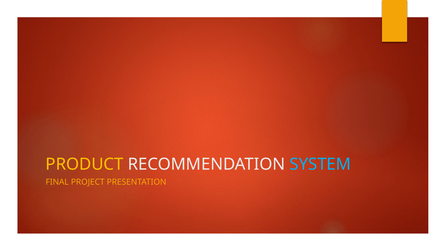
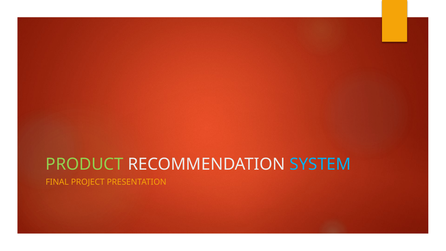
PRODUCT colour: yellow -> light green
